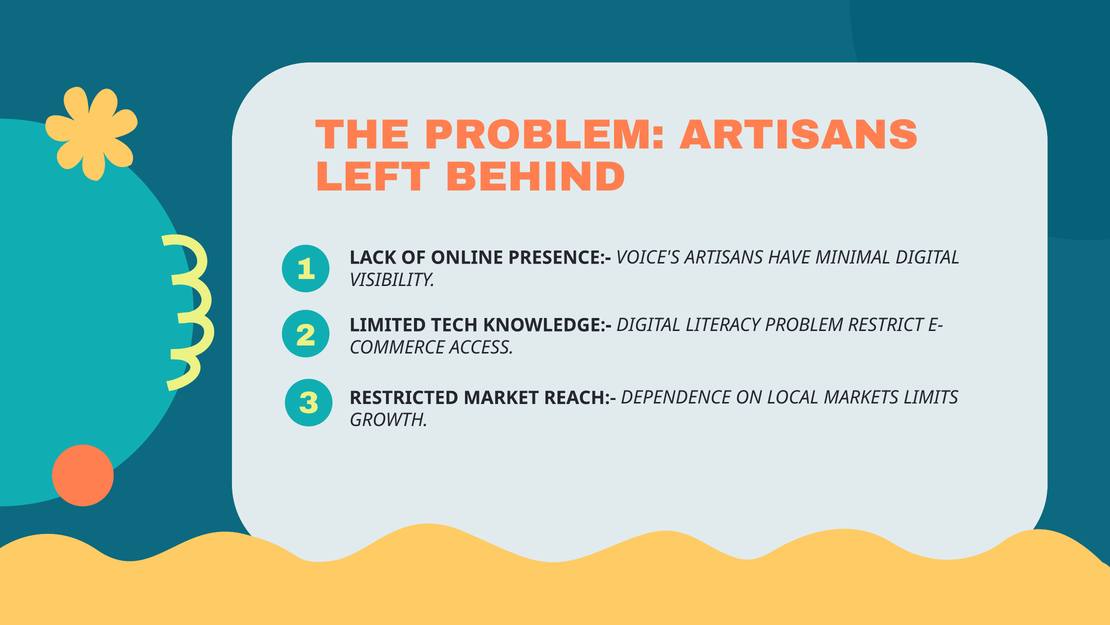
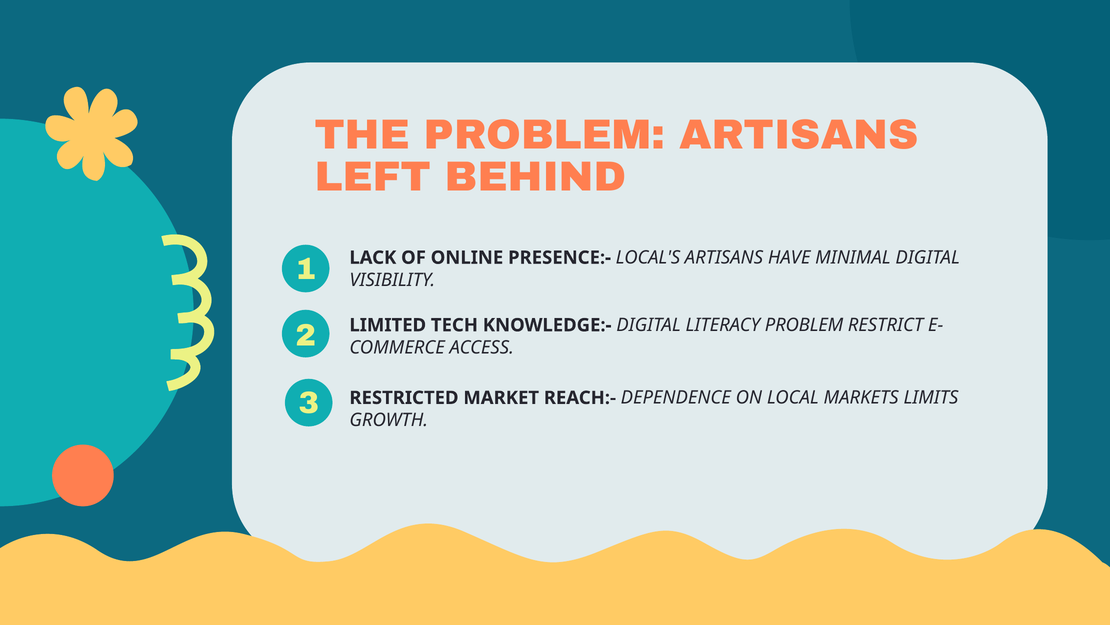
VOICE'S: VOICE'S -> LOCAL'S
